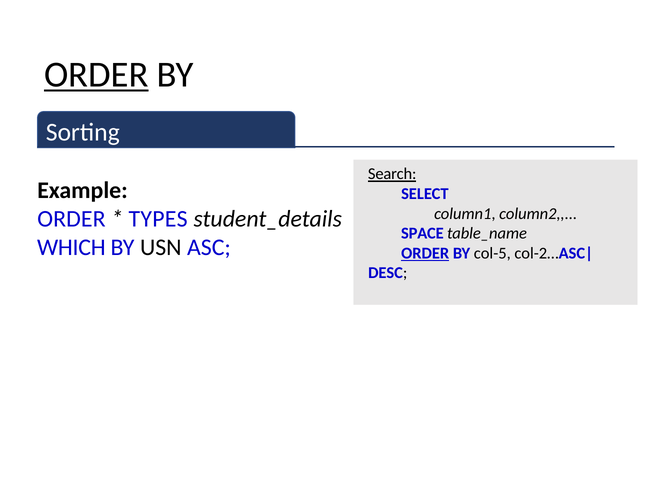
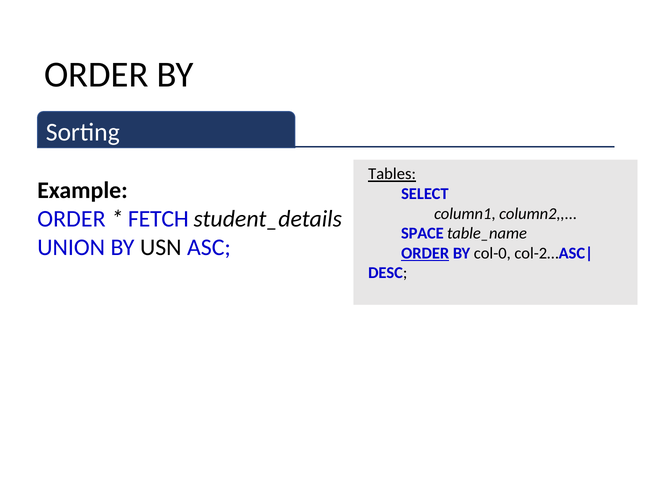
ORDER at (96, 75) underline: present -> none
Search: Search -> Tables
TYPES: TYPES -> FETCH
WHICH: WHICH -> UNION
col-5: col-5 -> col-0
